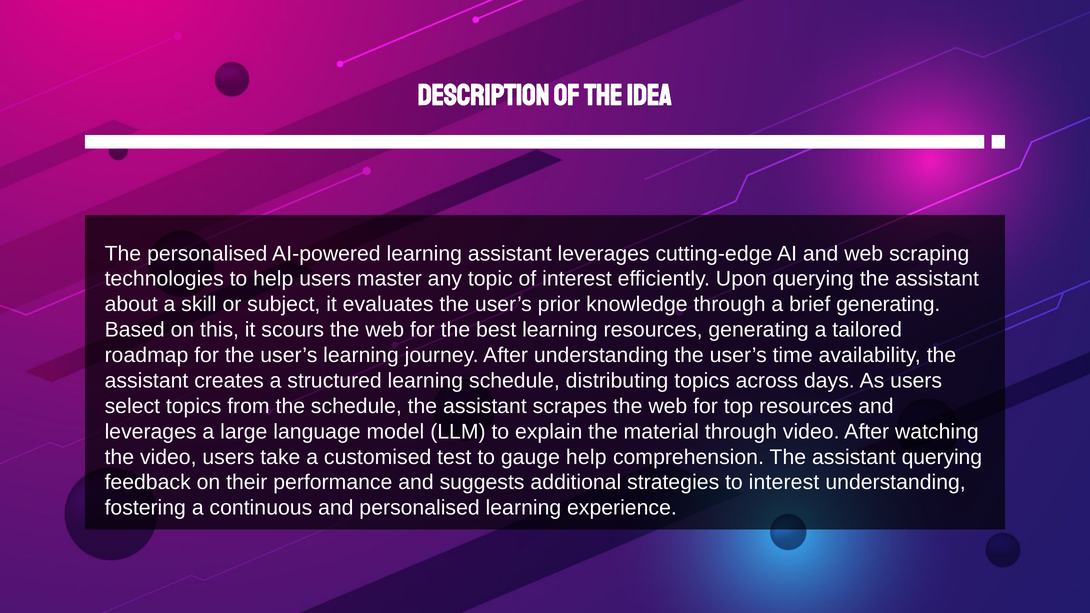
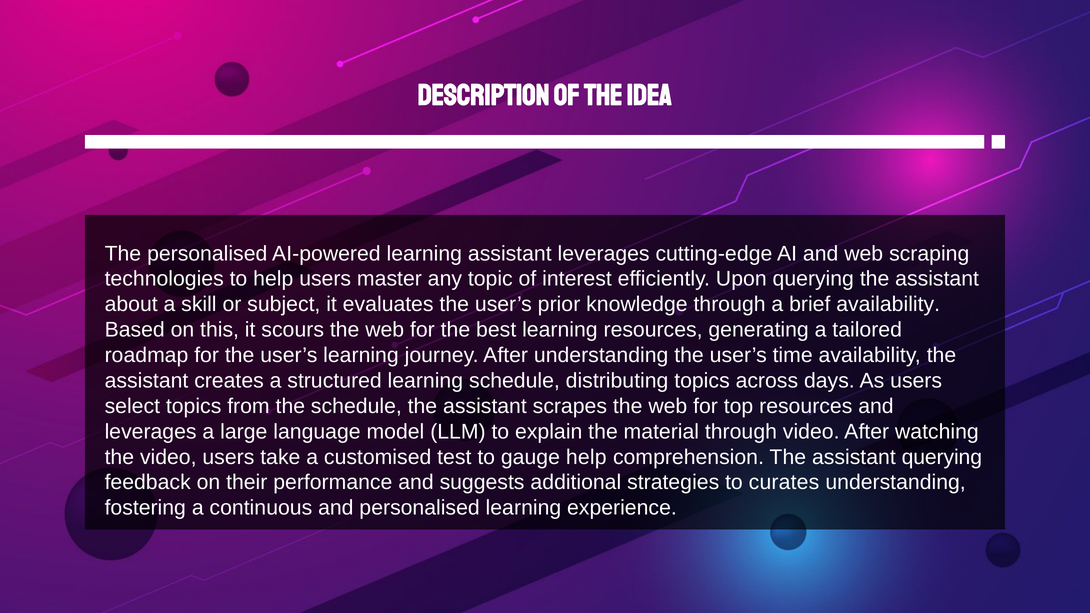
brief generating: generating -> availability
to interest: interest -> curates
